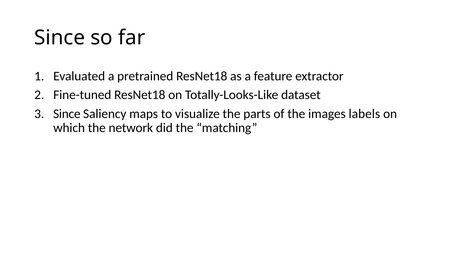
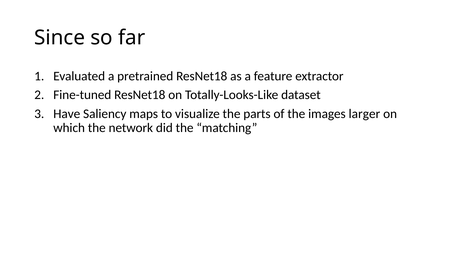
Since at (67, 114): Since -> Have
labels: labels -> larger
